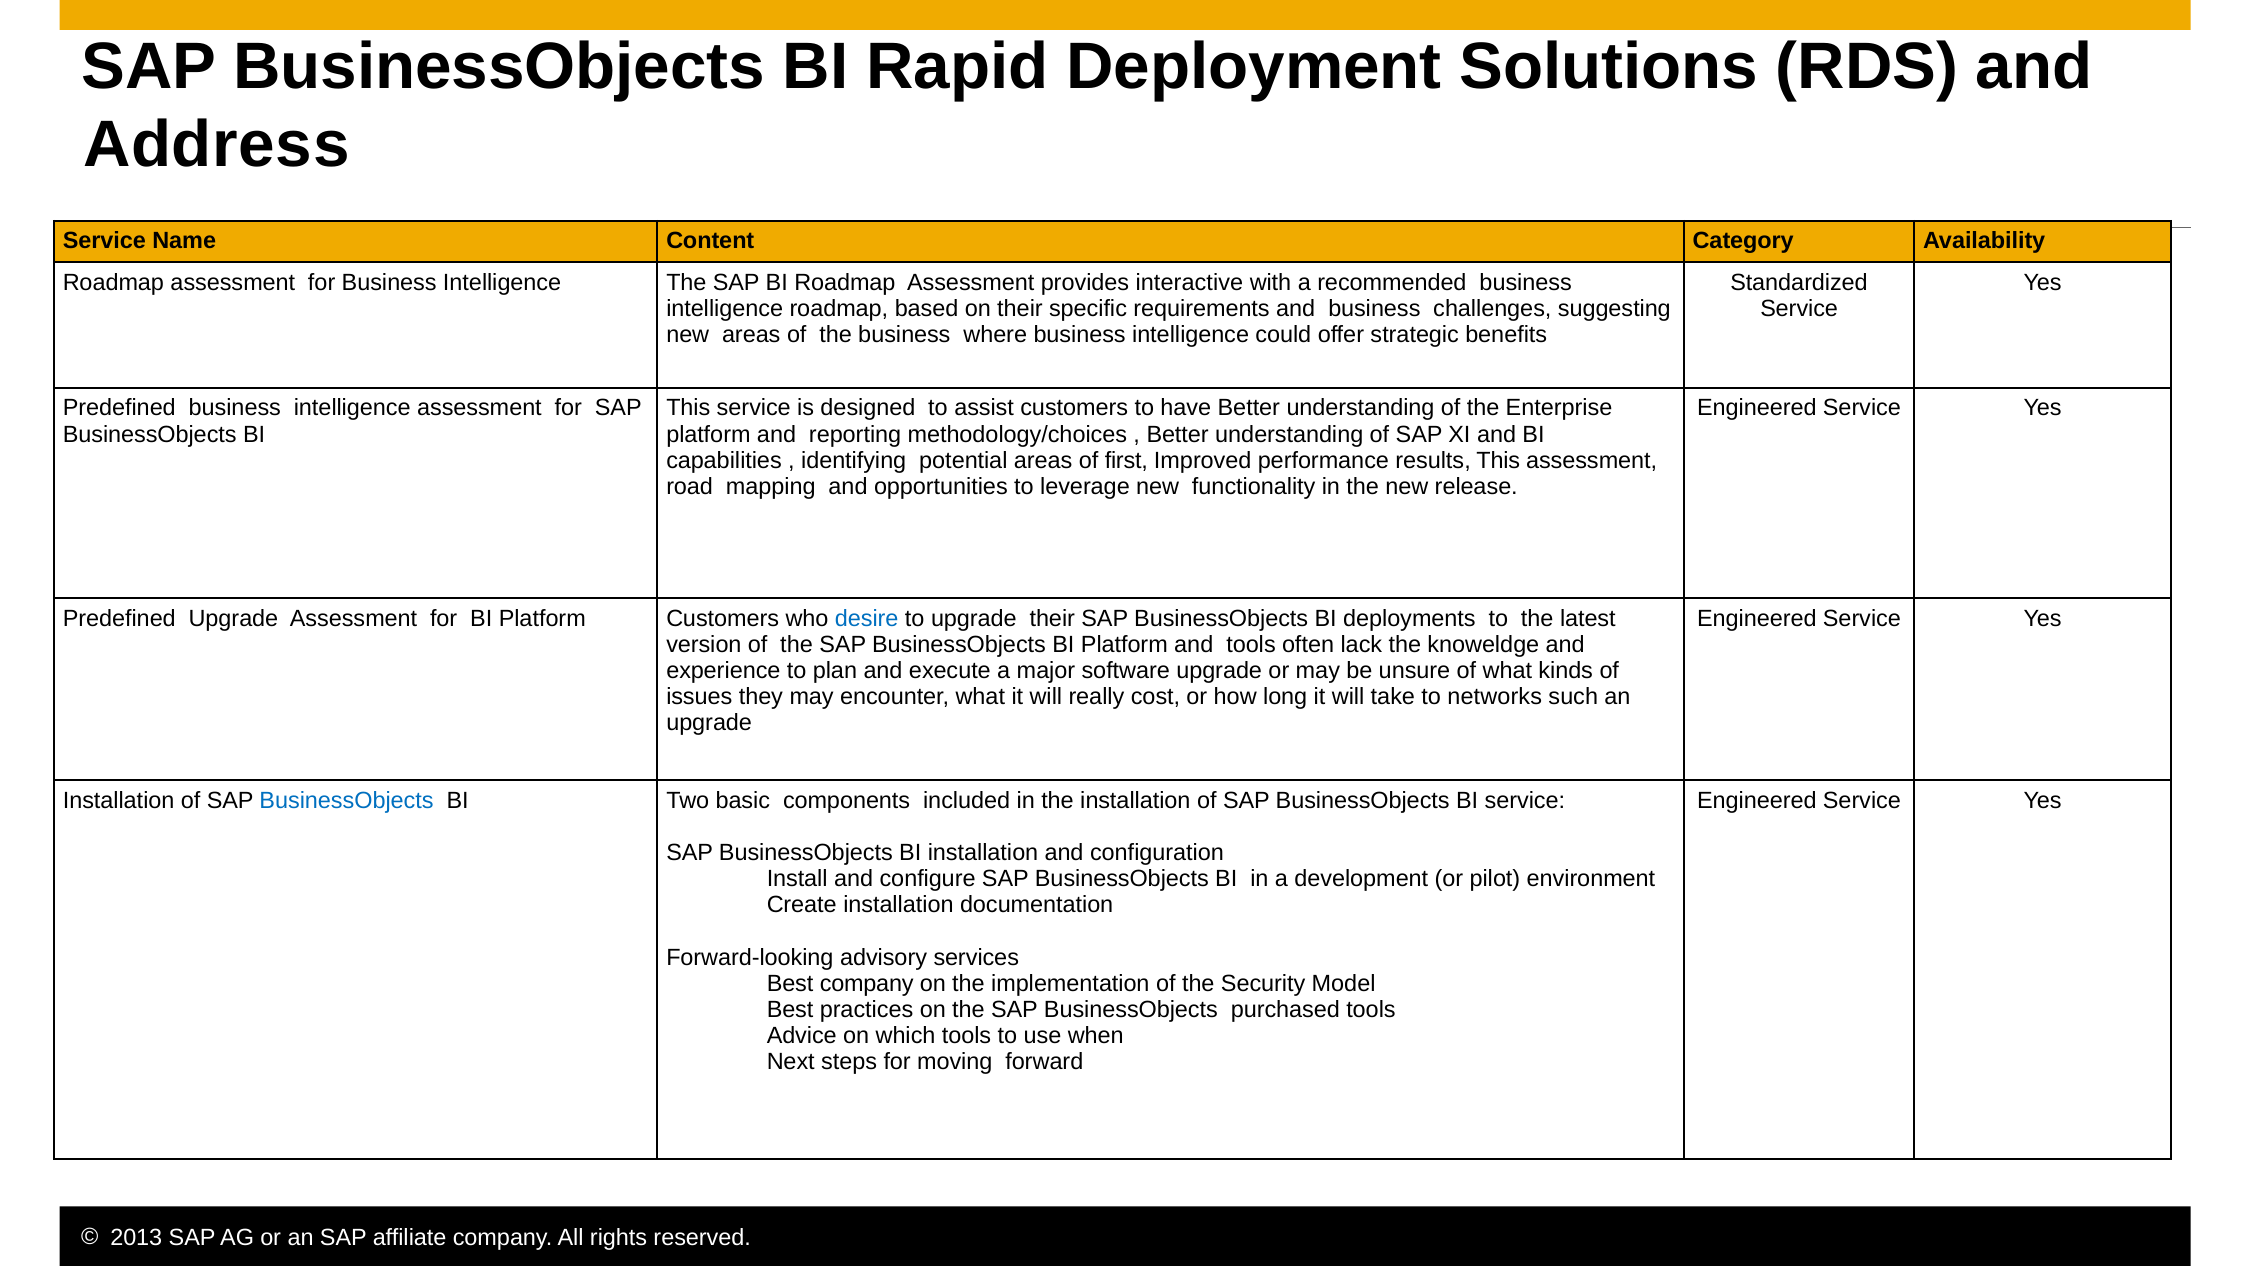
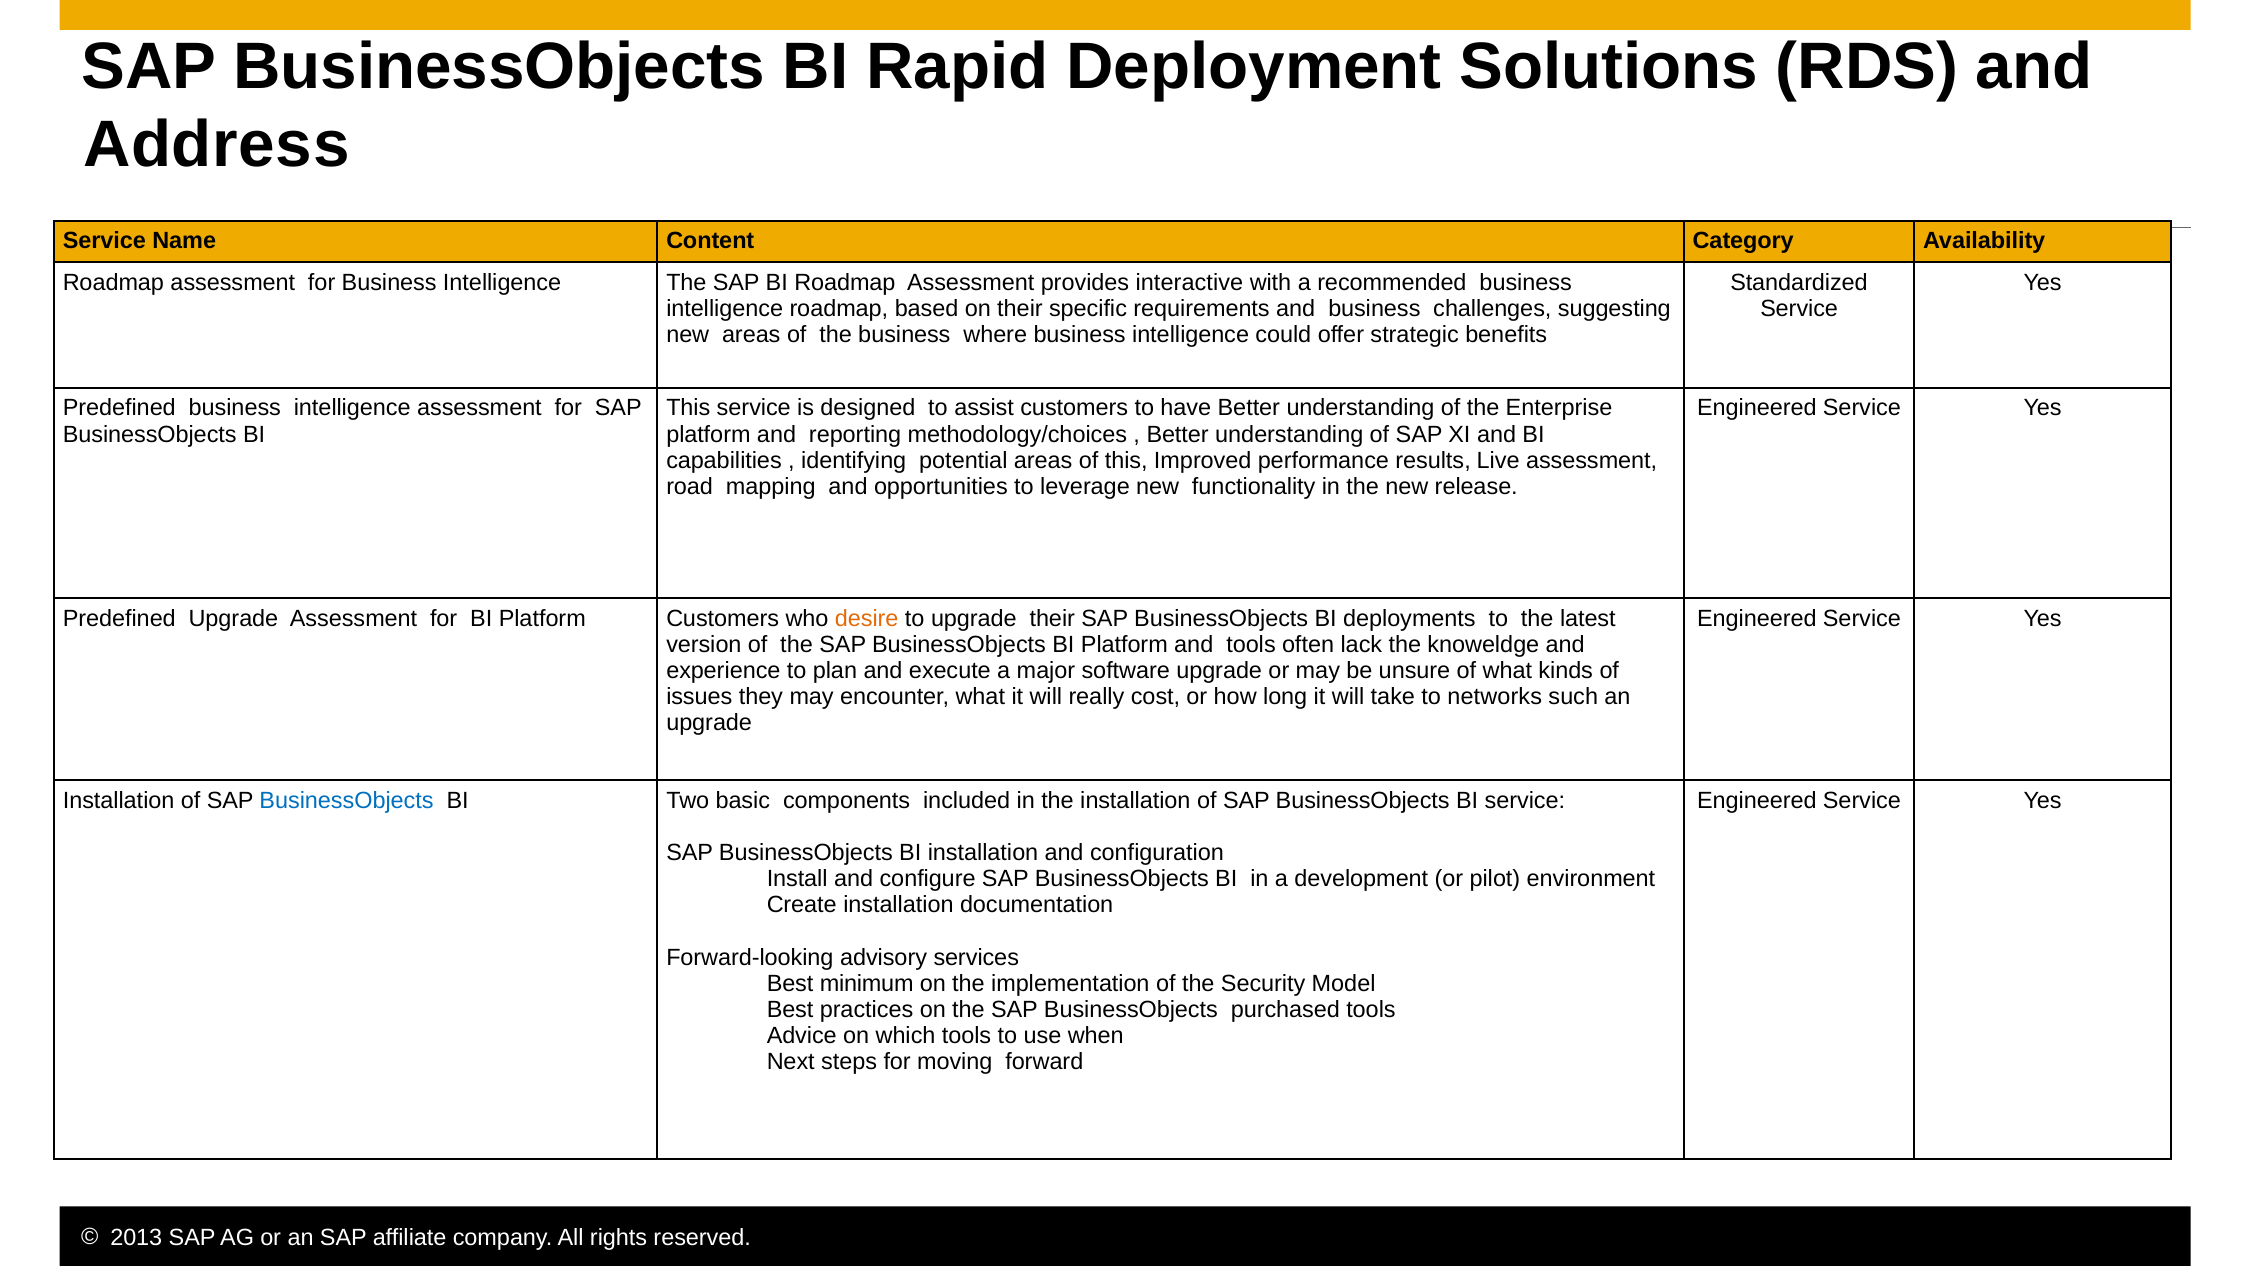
of first: first -> this
results This: This -> Live
desire colour: blue -> orange
Best company: company -> minimum
